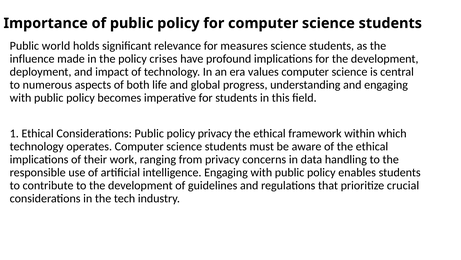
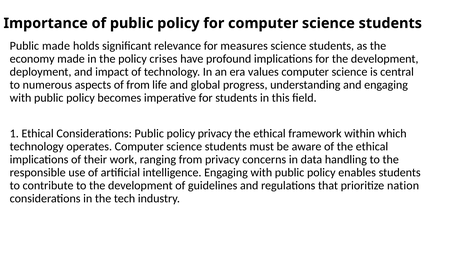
Public world: world -> made
influence: influence -> economy
of both: both -> from
crucial: crucial -> nation
